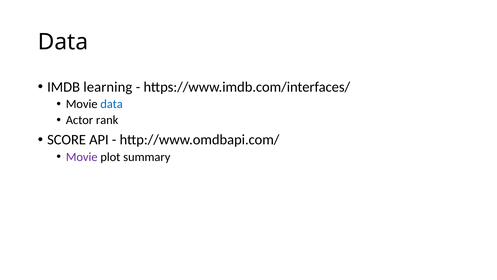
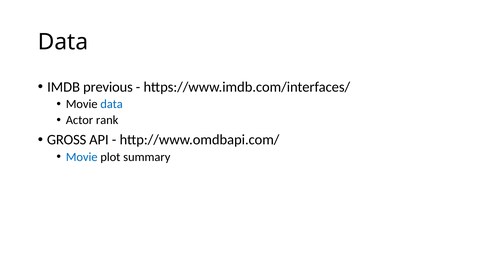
learning: learning -> previous
SCORE: SCORE -> GROSS
Movie at (82, 157) colour: purple -> blue
